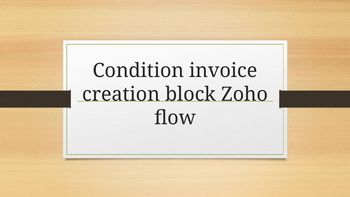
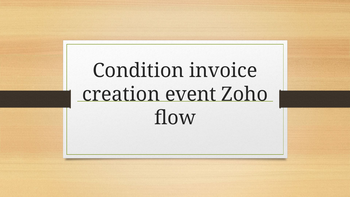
block: block -> event
